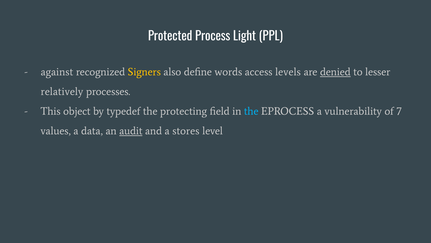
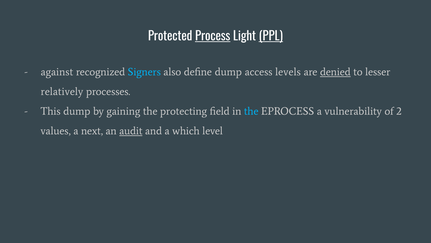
Process underline: none -> present
PPL underline: none -> present
Signers colour: yellow -> light blue
define words: words -> dump
This object: object -> dump
typedef: typedef -> gaining
7: 7 -> 2
data: data -> next
stores: stores -> which
